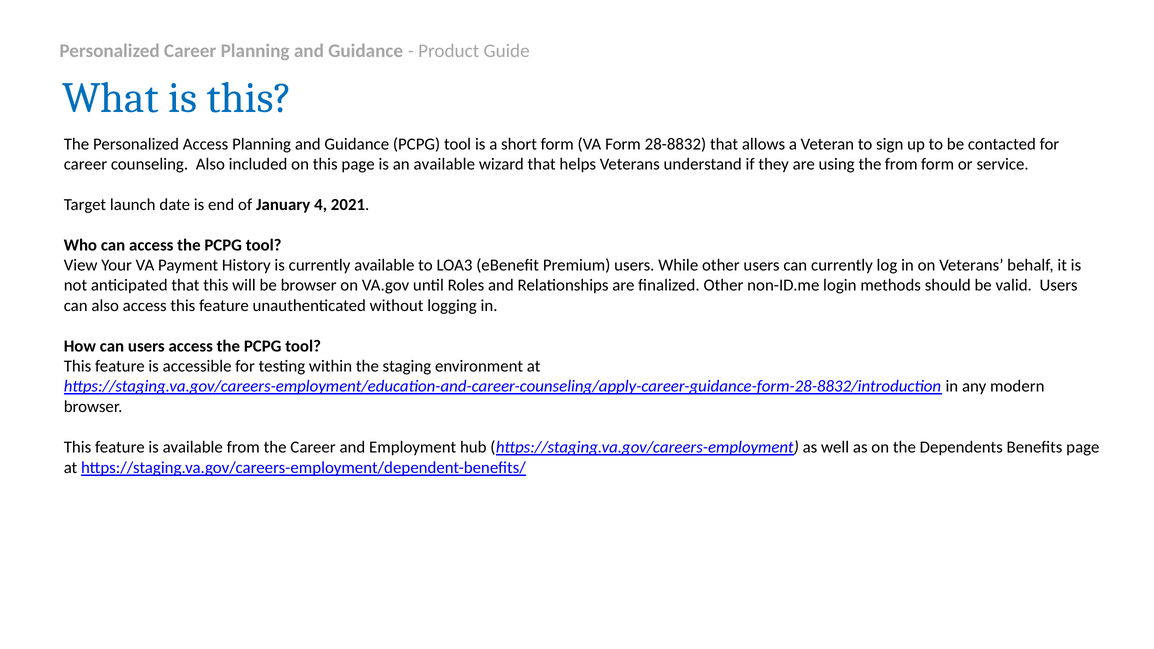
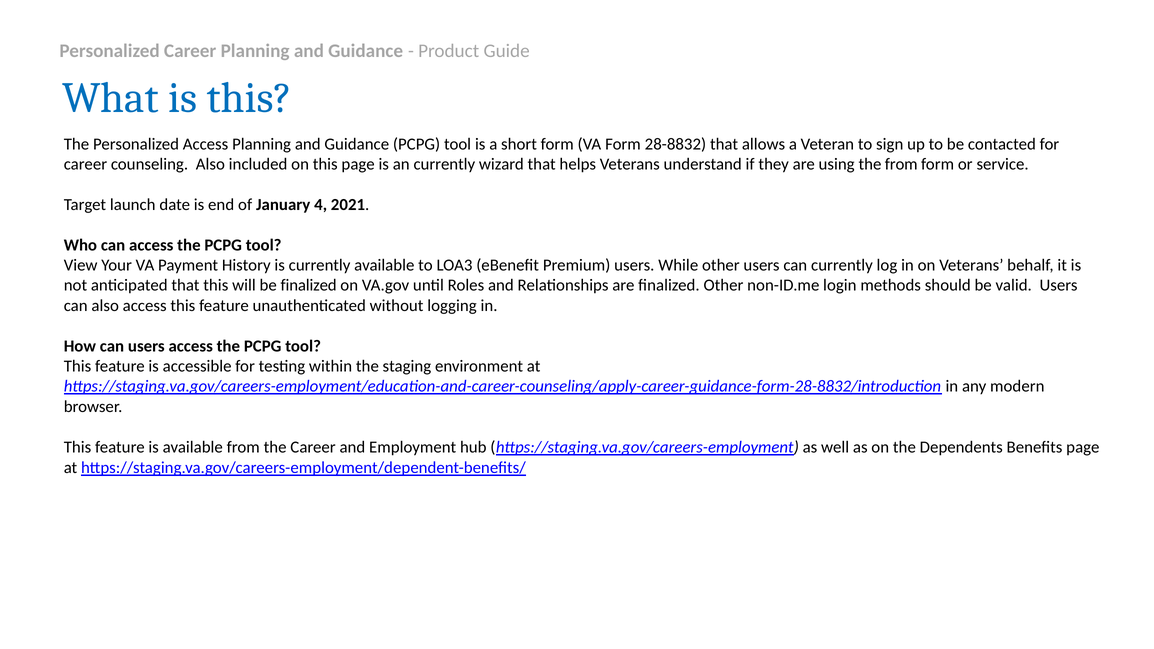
an available: available -> currently
be browser: browser -> finalized
